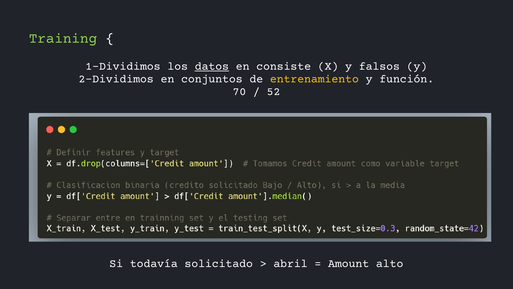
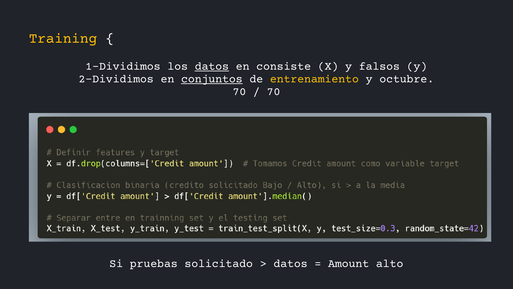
Training colour: light green -> yellow
conjuntos underline: none -> present
función: función -> octubre
52 at (274, 91): 52 -> 70
todavía: todavía -> pruebas
abril at (291, 263): abril -> datos
